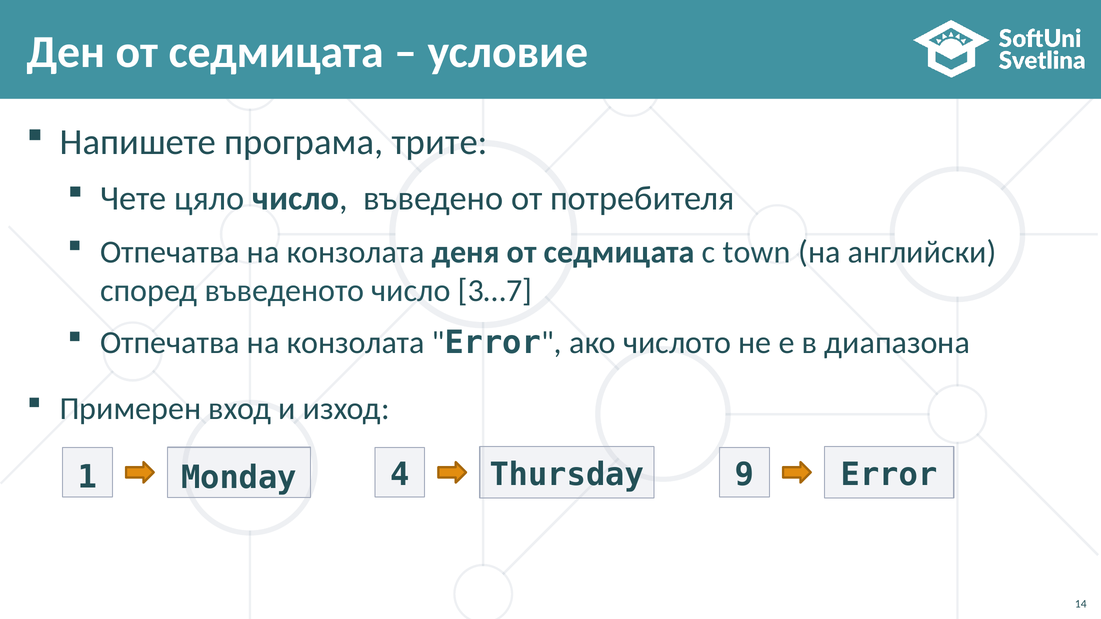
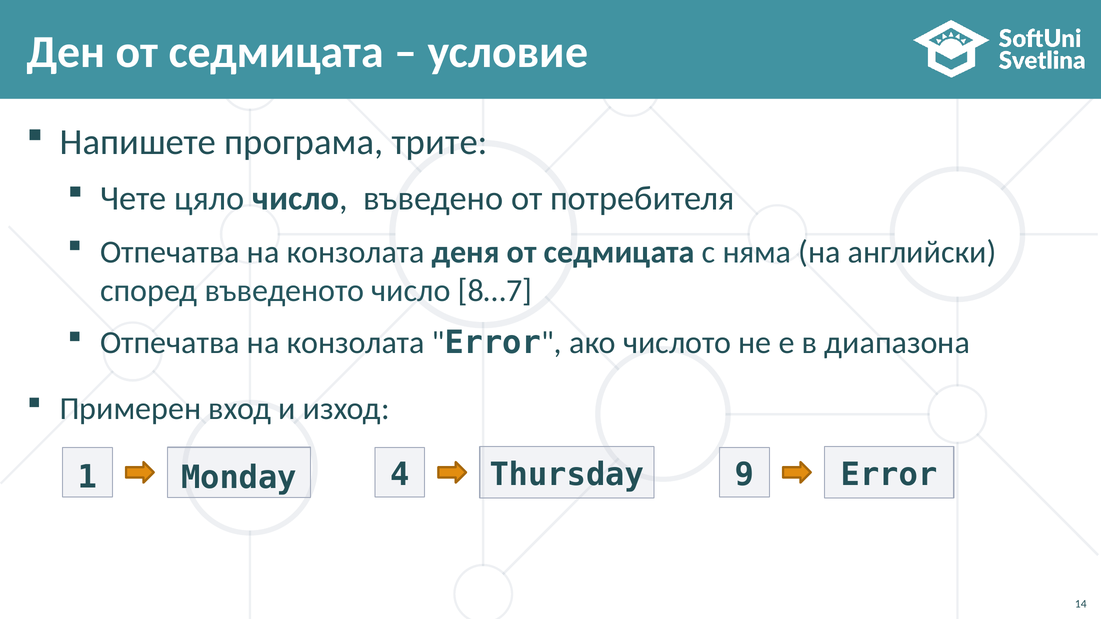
town: town -> няма
3…7: 3…7 -> 8…7
